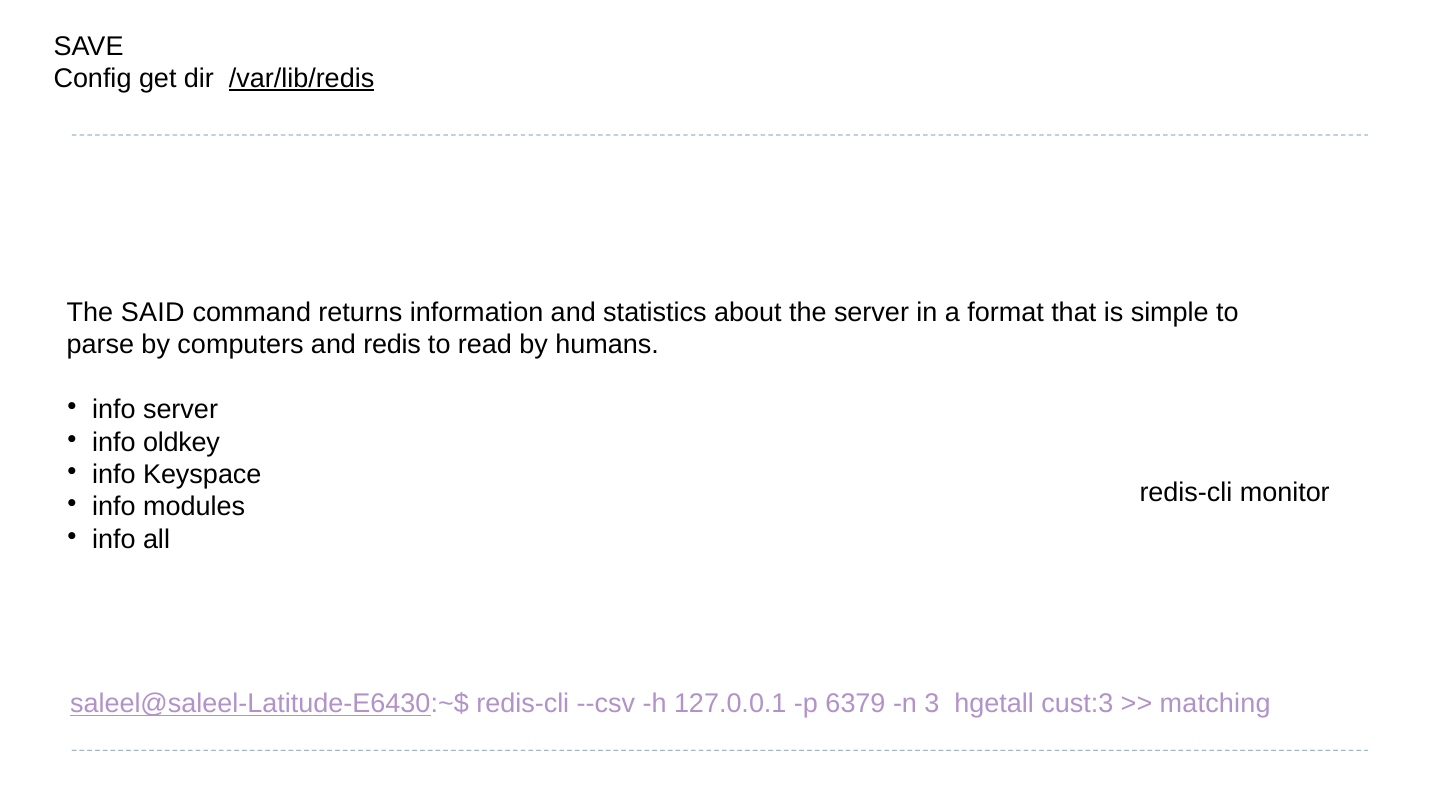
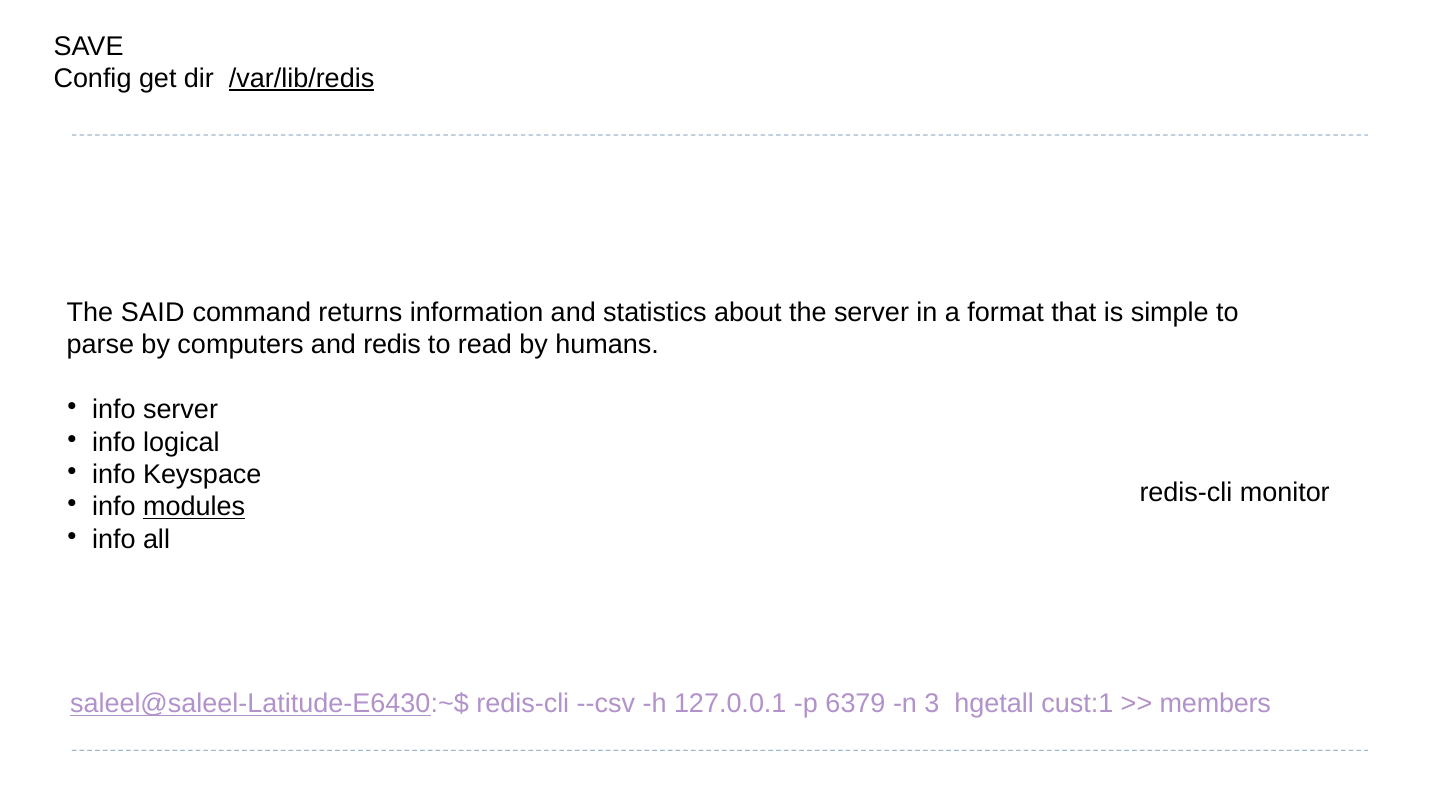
oldkey: oldkey -> logical
modules underline: none -> present
cust:3: cust:3 -> cust:1
matching: matching -> members
